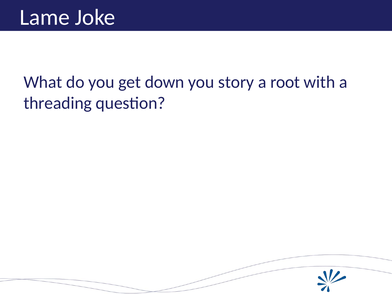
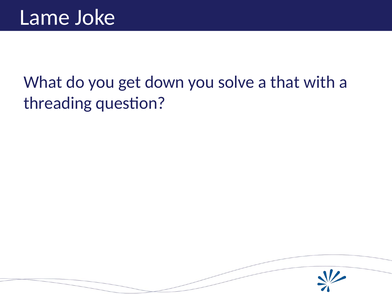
story: story -> solve
root: root -> that
